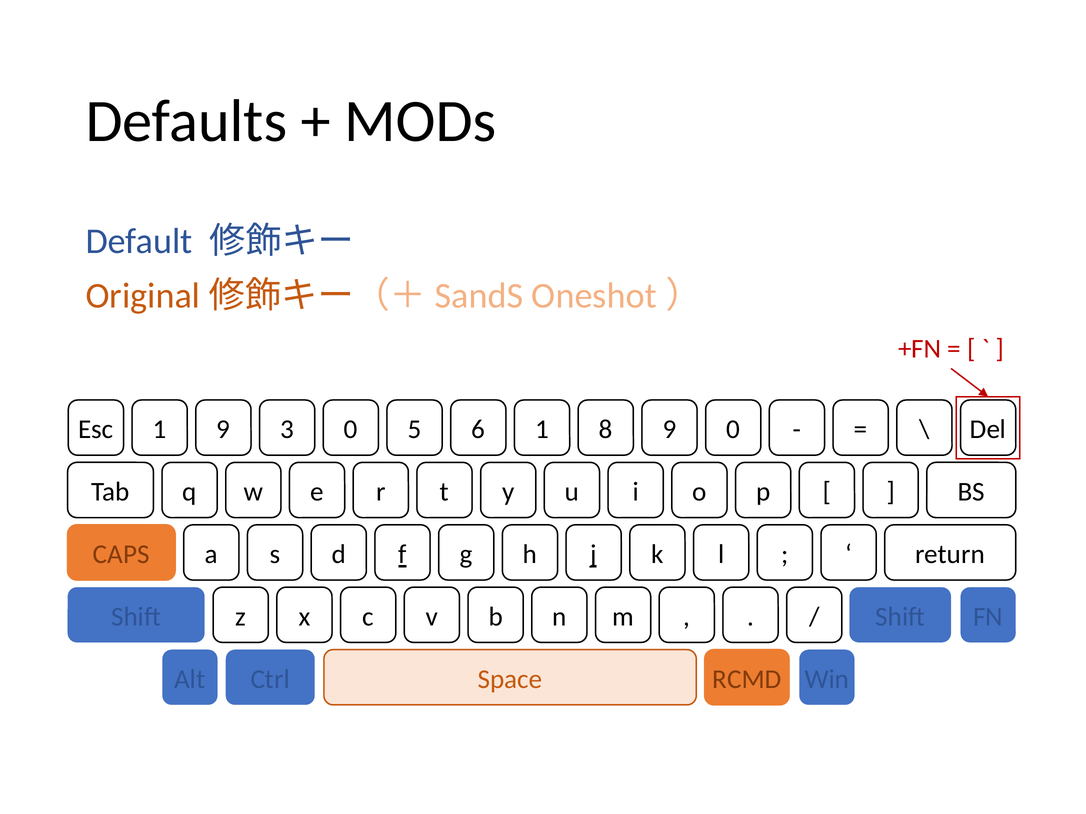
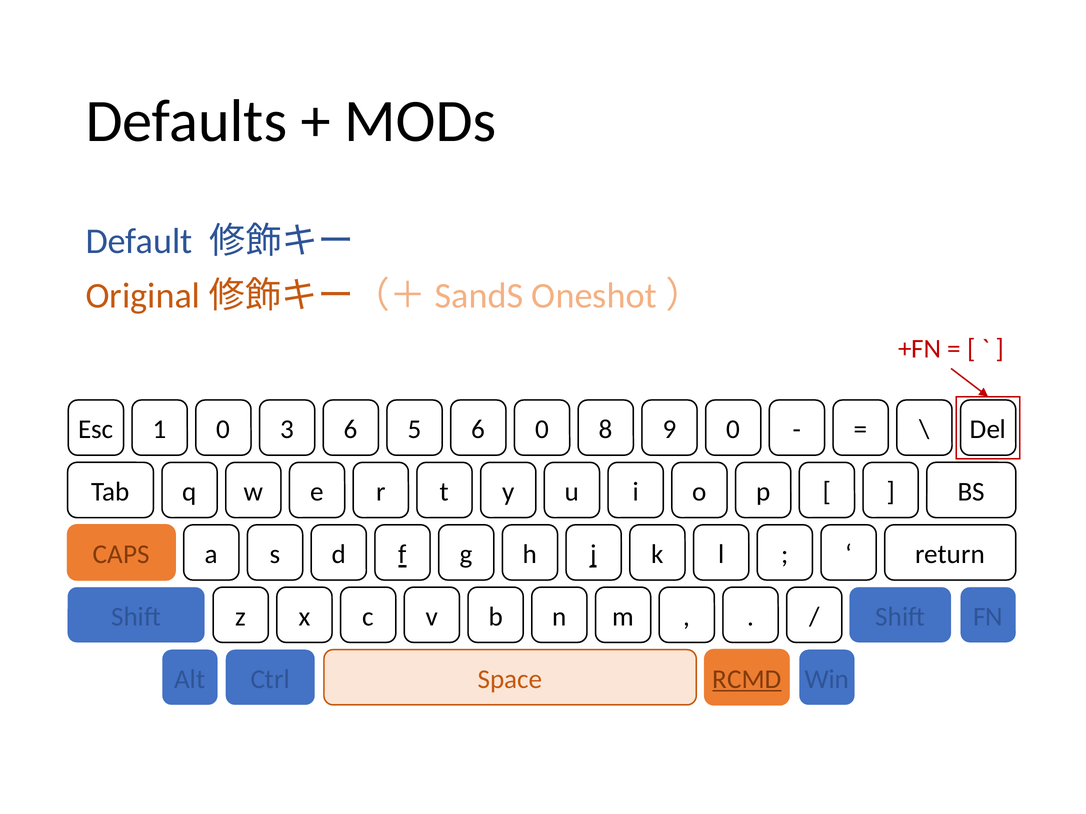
1 9: 9 -> 0
3 0: 0 -> 6
6 1: 1 -> 0
RCMD underline: none -> present
